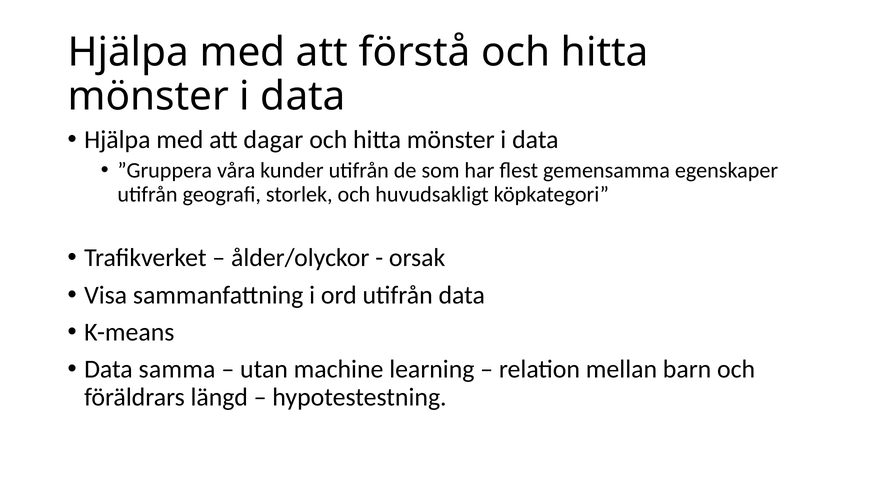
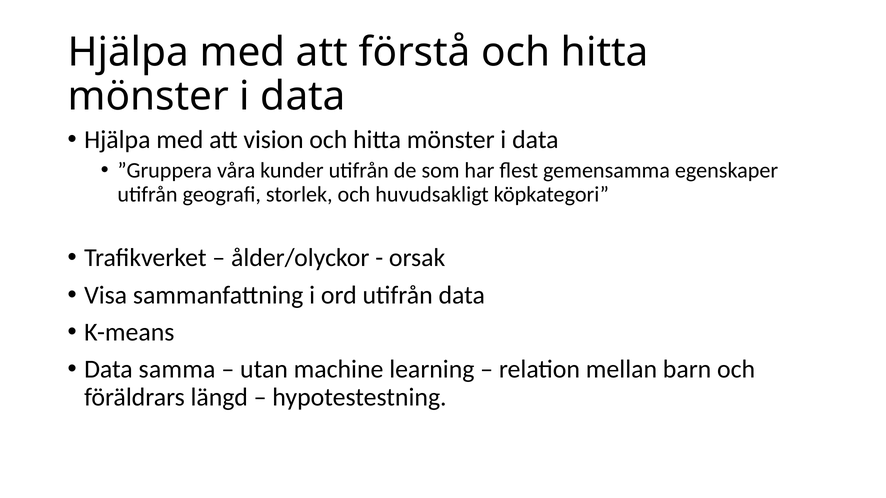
dagar: dagar -> vision
